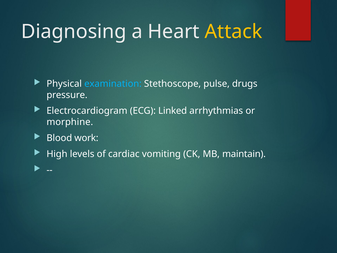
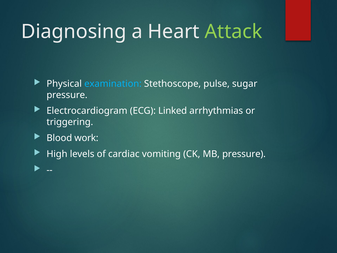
Attack colour: yellow -> light green
drugs: drugs -> sugar
morphine: morphine -> triggering
MB maintain: maintain -> pressure
